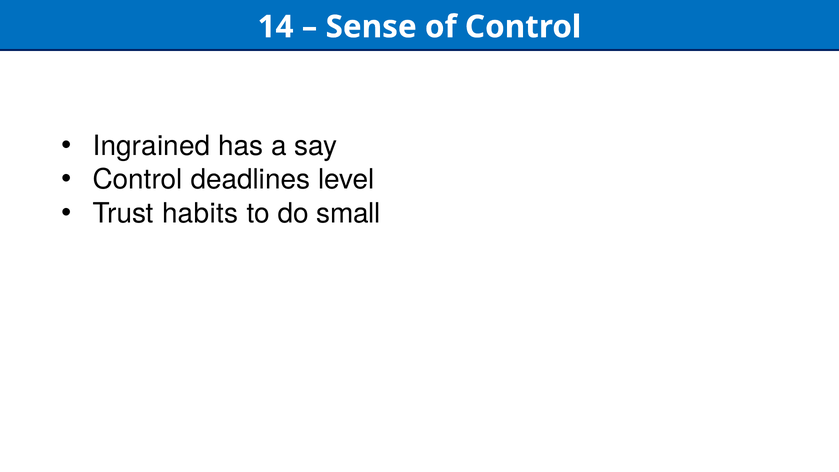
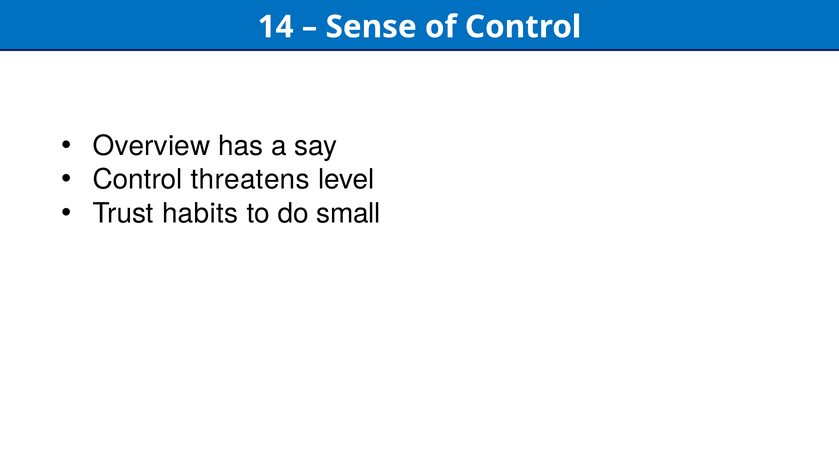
Ingrained: Ingrained -> Overview
deadlines: deadlines -> threatens
